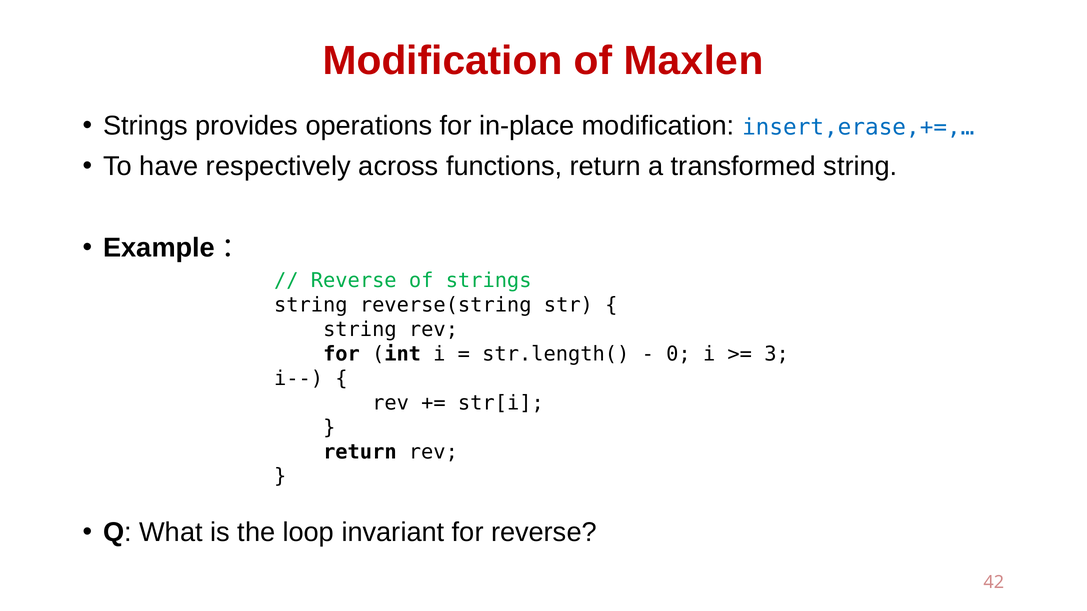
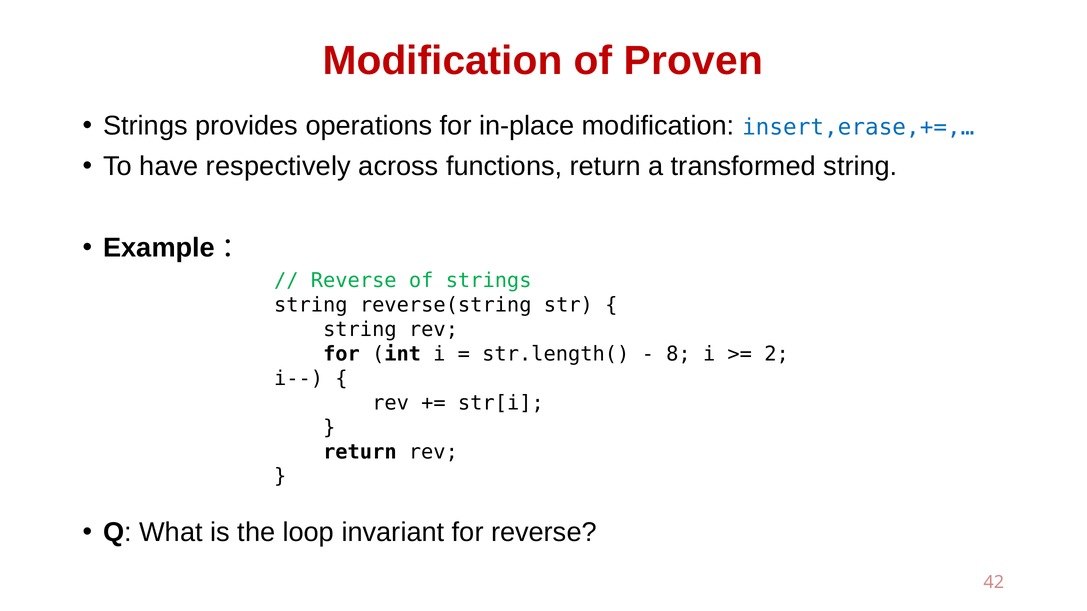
Maxlen: Maxlen -> Proven
0: 0 -> 8
3: 3 -> 2
